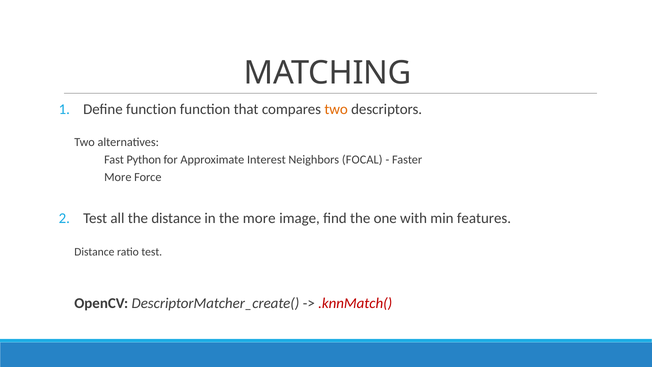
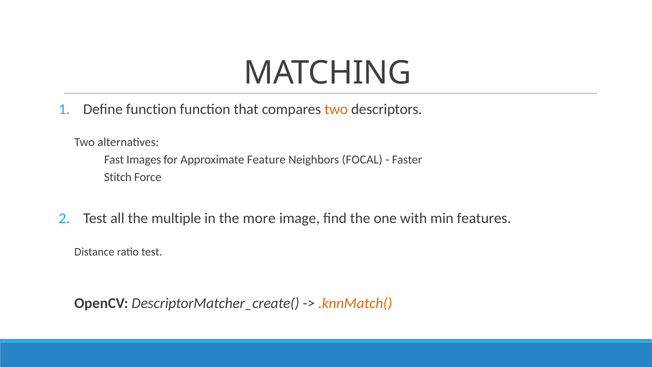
Python: Python -> Images
Interest: Interest -> Feature
More at (118, 177): More -> Stitch
the distance: distance -> multiple
.knnMatch( colour: red -> orange
